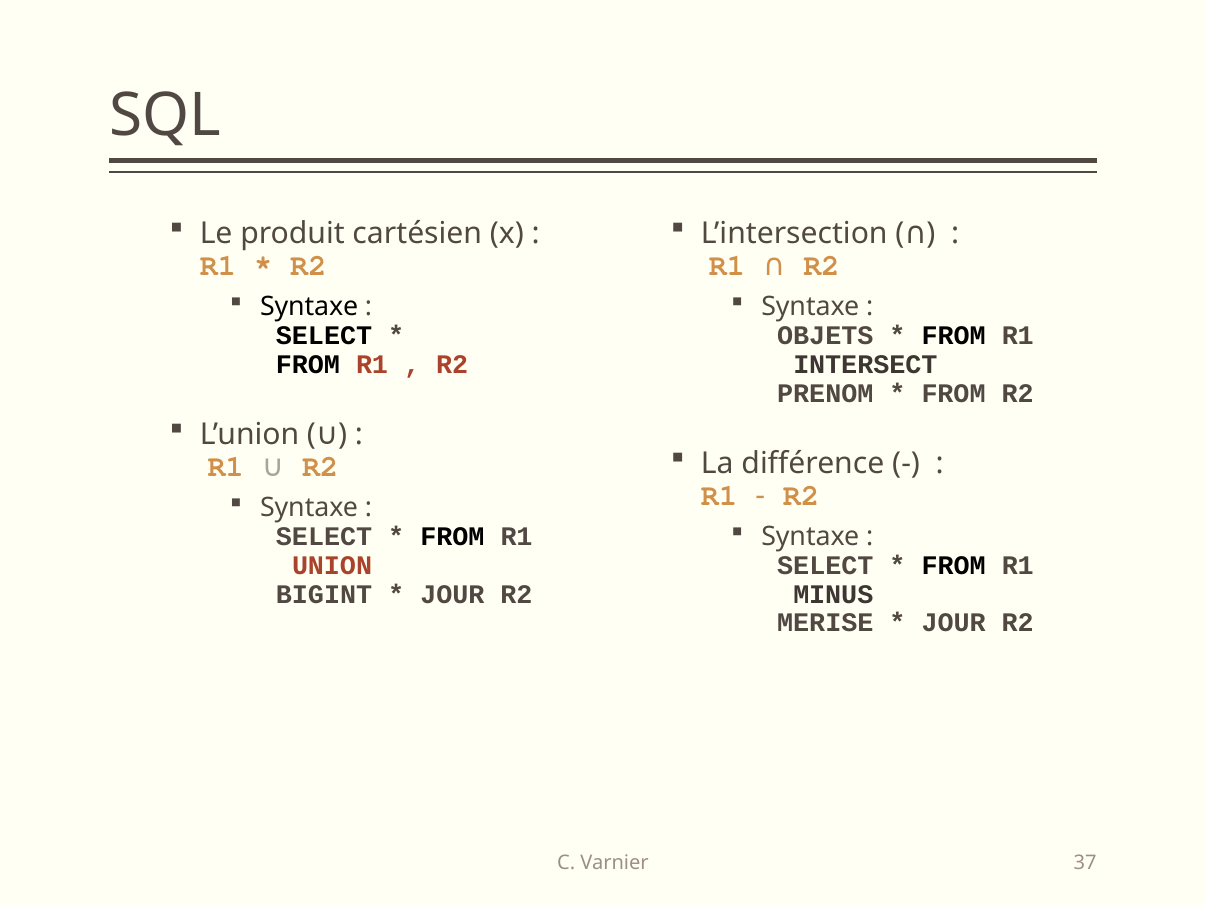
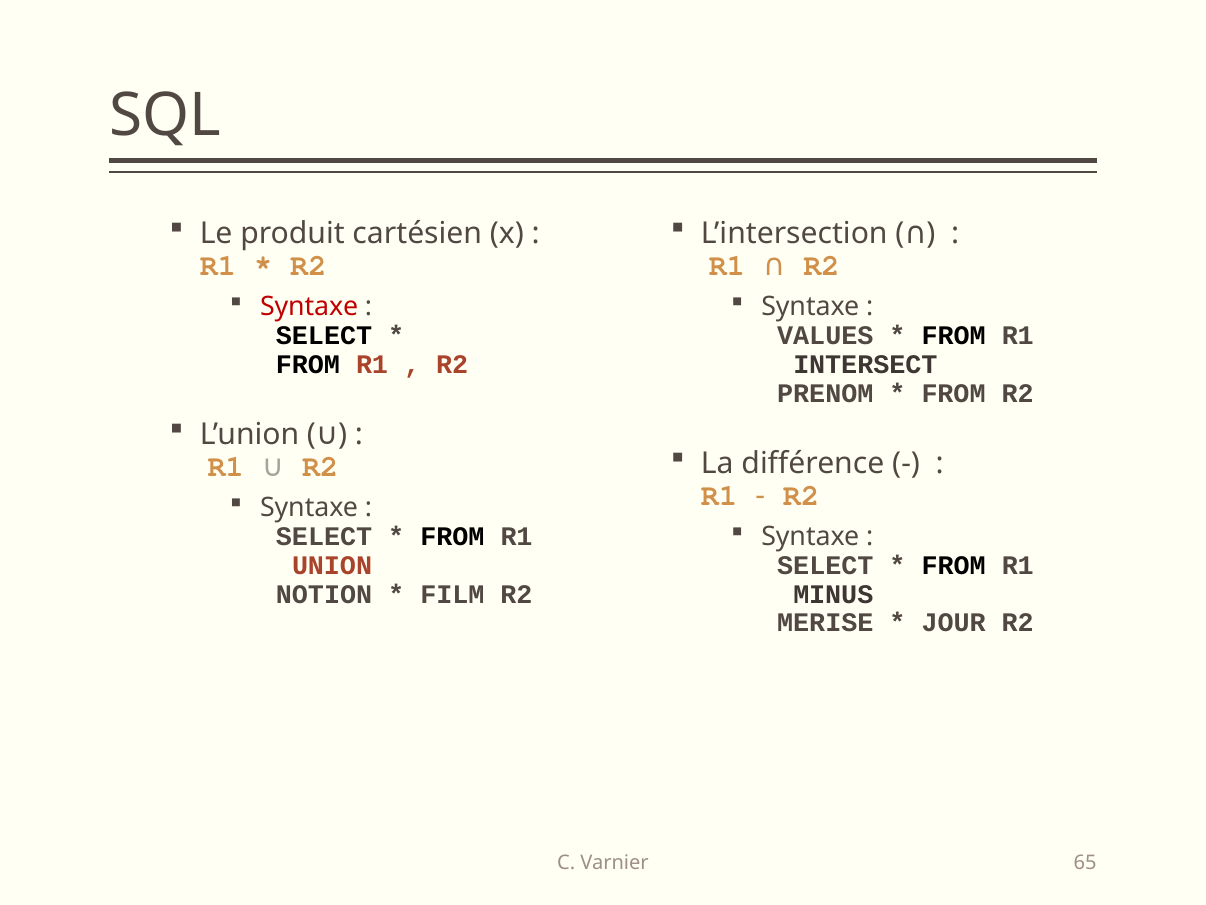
Syntaxe at (309, 307) colour: black -> red
OBJETS: OBJETS -> VALUES
BIGINT: BIGINT -> NOTION
JOUR at (452, 594): JOUR -> FILM
37: 37 -> 65
